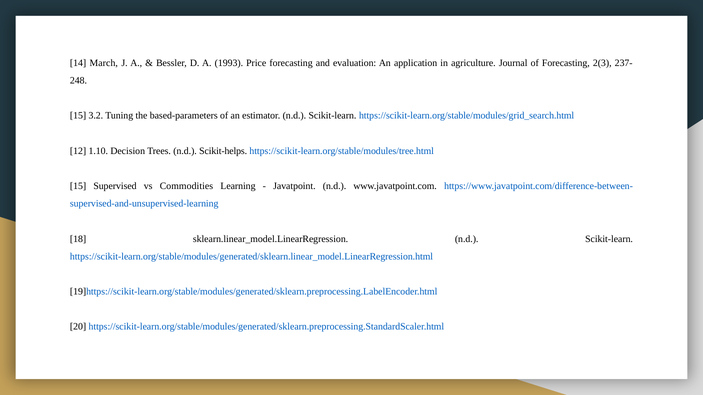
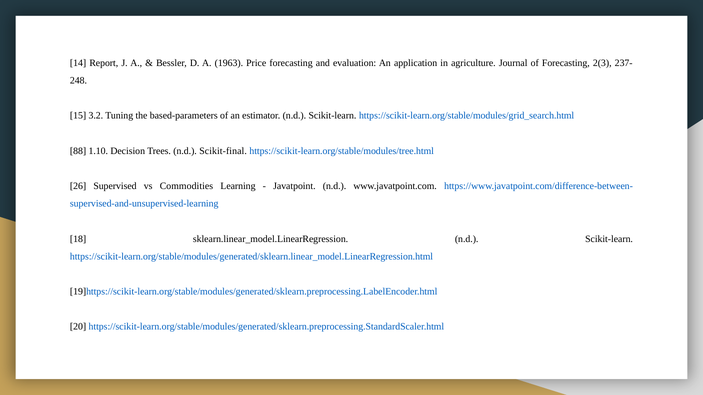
March: March -> Report
1993: 1993 -> 1963
12: 12 -> 88
Scikit-helps: Scikit-helps -> Scikit-final
15 at (78, 186): 15 -> 26
